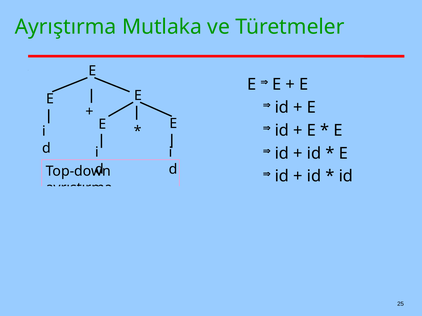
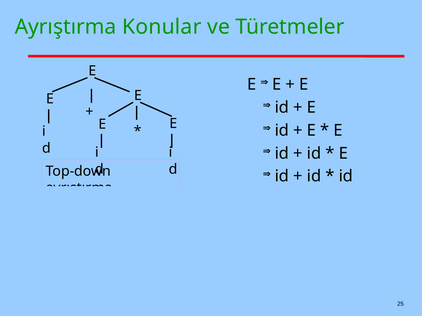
Mutlaka: Mutlaka -> Konular
